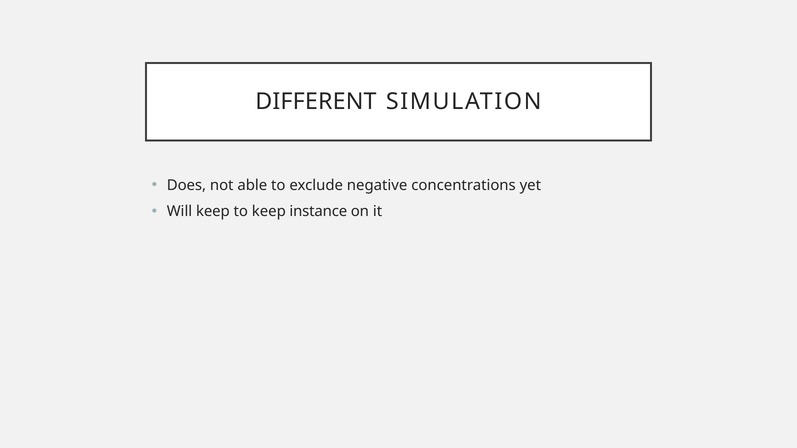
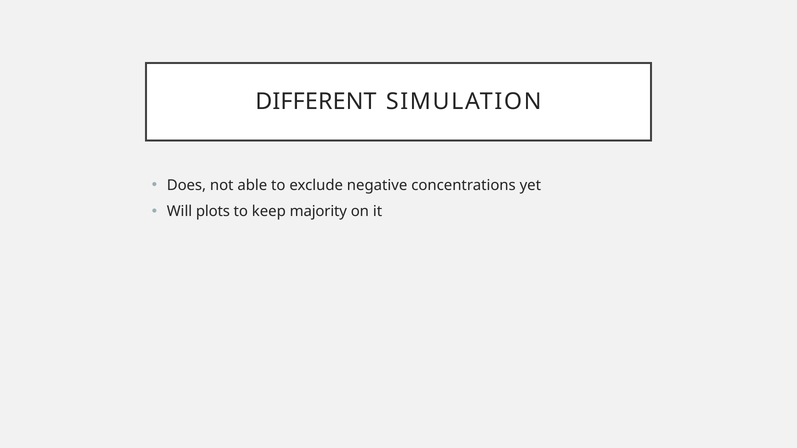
Will keep: keep -> plots
instance: instance -> majority
